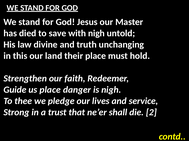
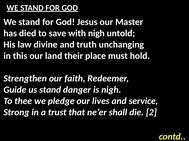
us place: place -> stand
